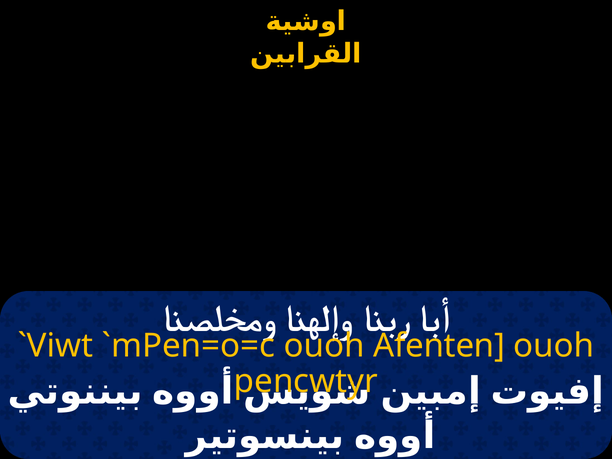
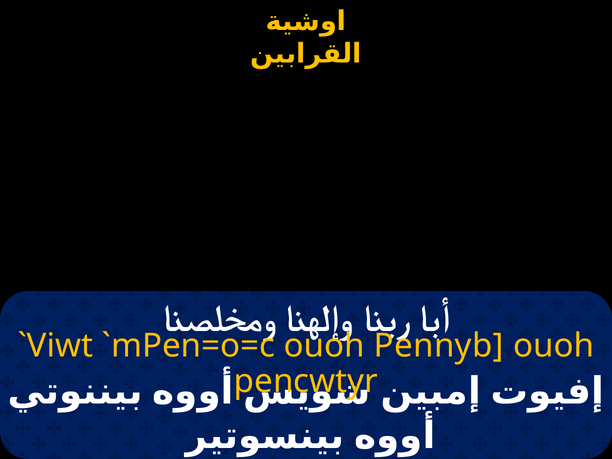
Afenten: Afenten -> Pennyb
